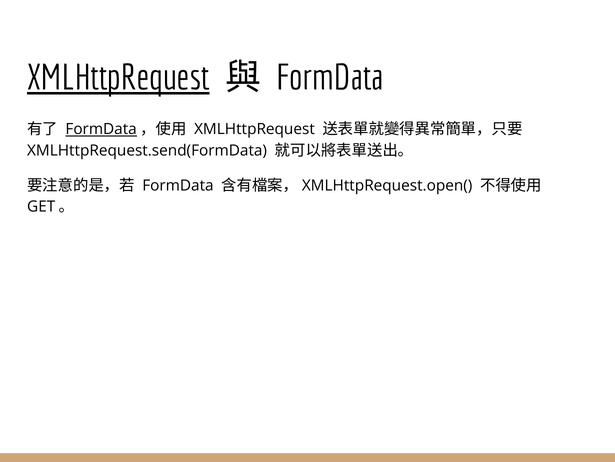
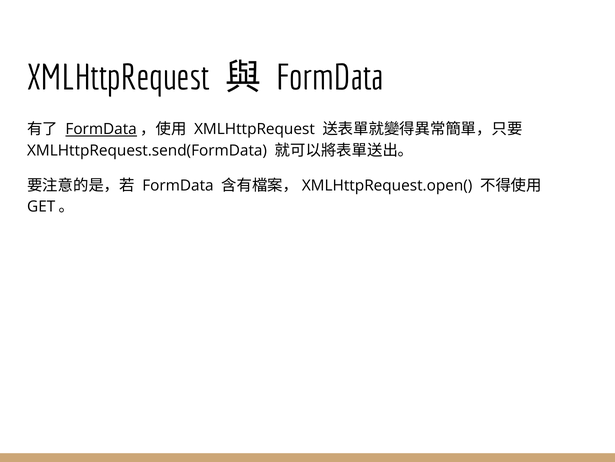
XMLHttpRequest at (118, 78) underline: present -> none
